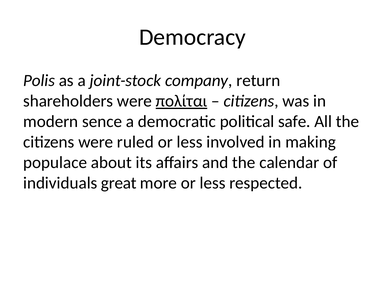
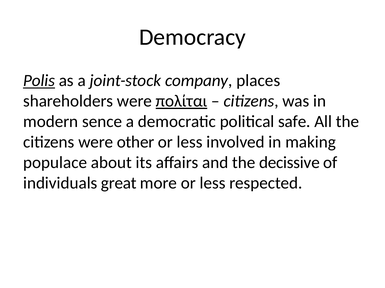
Polis underline: none -> present
return: return -> places
ruled: ruled -> other
calendar: calendar -> decissive
